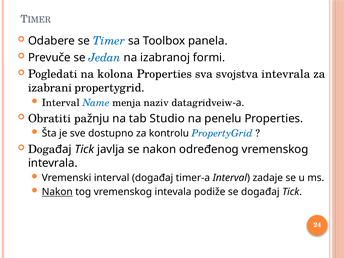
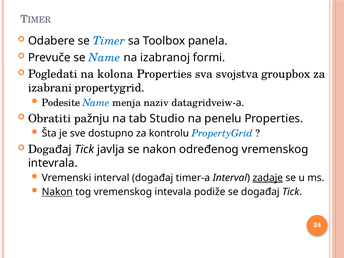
se Jedan: Jedan -> Name
svojstva intevrala: intevrala -> groupbox
Interval at (61, 103): Interval -> Podesite
zadaje underline: none -> present
